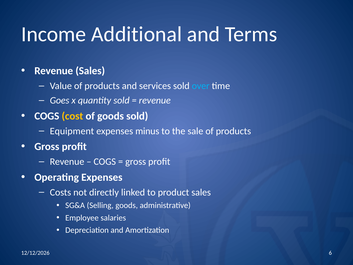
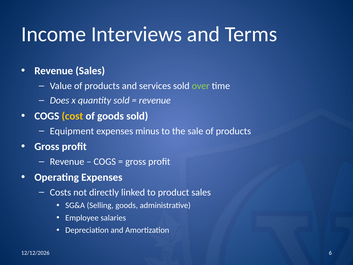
Additional: Additional -> Interviews
over colour: light blue -> light green
Goes: Goes -> Does
